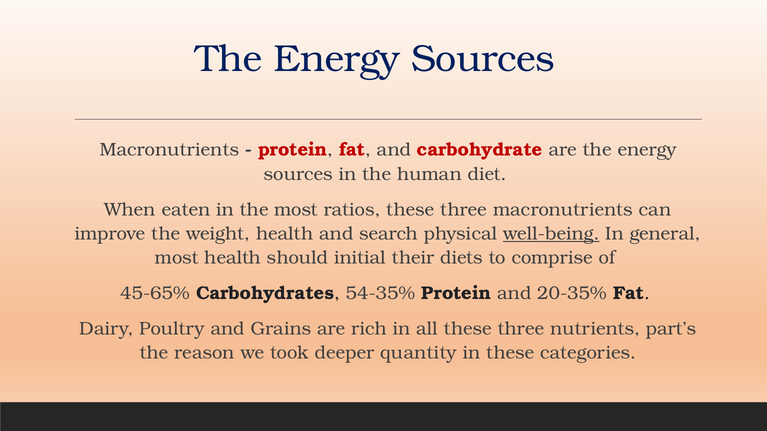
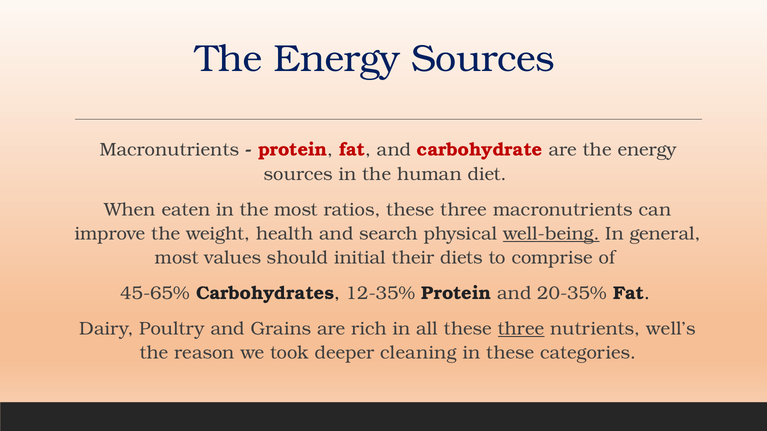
most health: health -> values
54-35%: 54-35% -> 12-35%
three at (521, 329) underline: none -> present
part’s: part’s -> well’s
quantity: quantity -> cleaning
